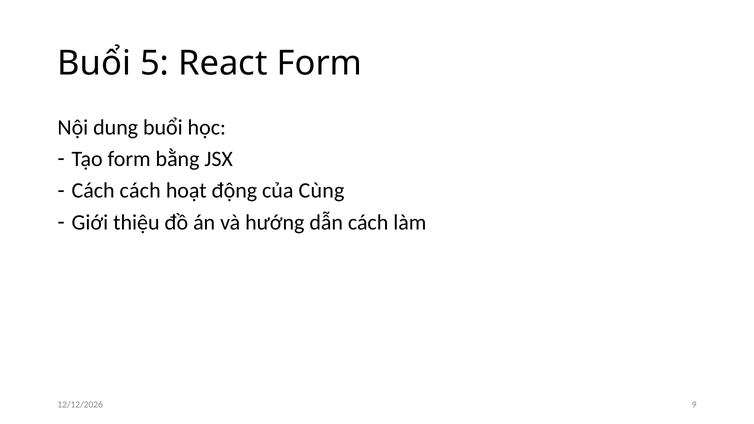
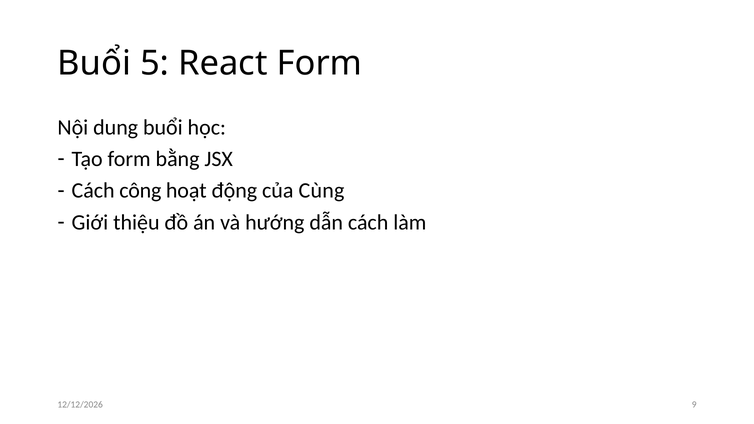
Cách cách: cách -> công
